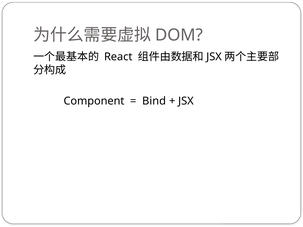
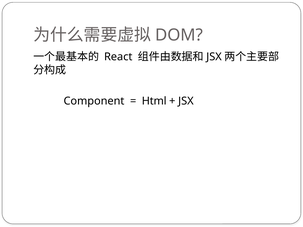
Bind: Bind -> Html
